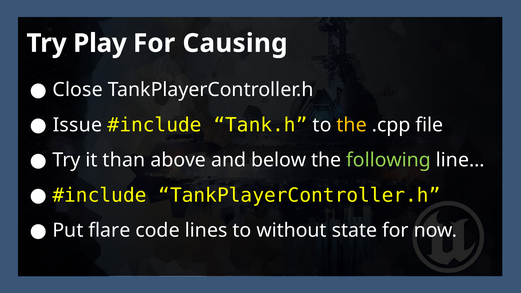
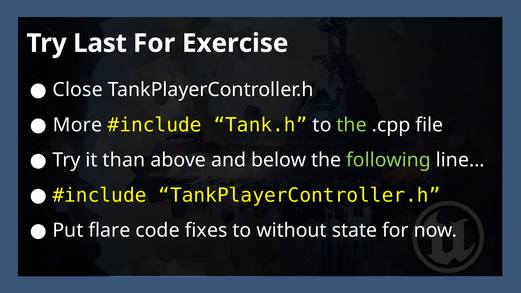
Play: Play -> Last
Causing: Causing -> Exercise
Issue: Issue -> More
the at (352, 125) colour: yellow -> light green
lines: lines -> fixes
